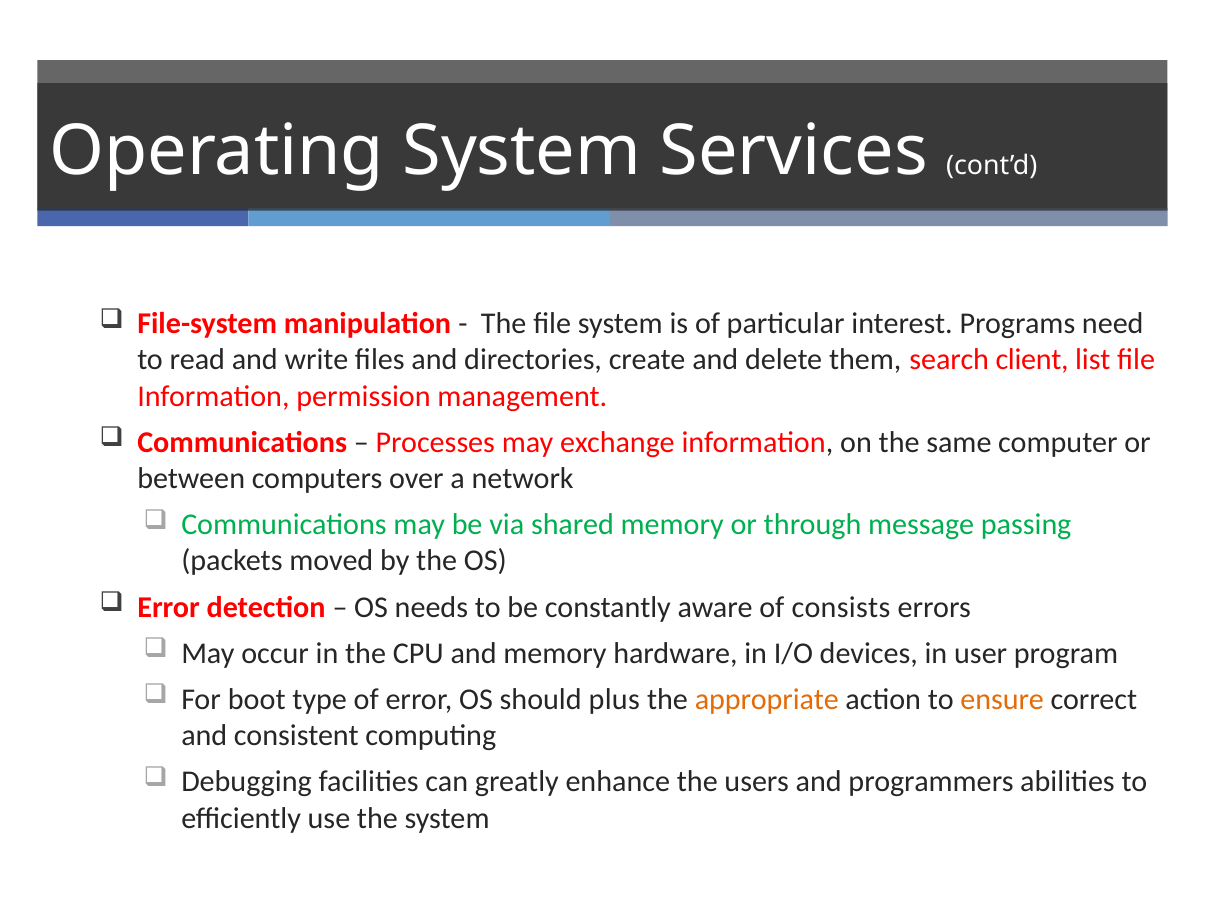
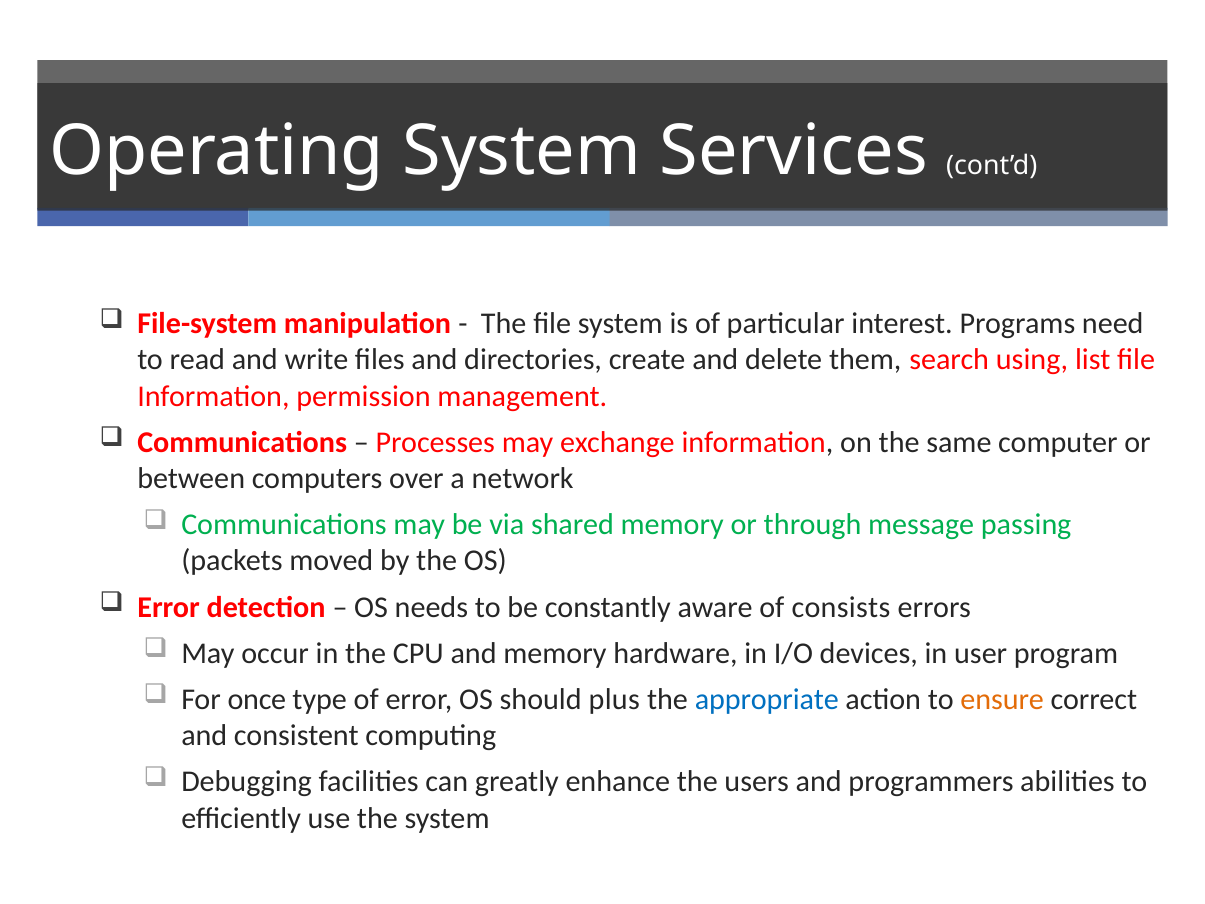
client: client -> using
boot: boot -> once
appropriate colour: orange -> blue
